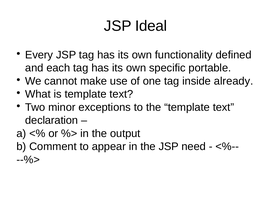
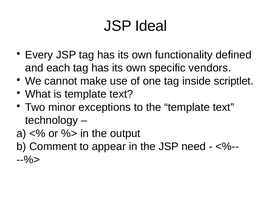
portable: portable -> vendors
already: already -> scriptlet
declaration: declaration -> technology
